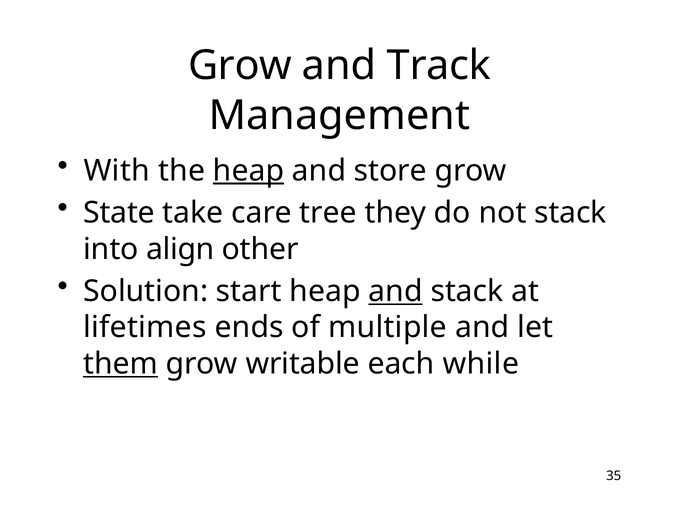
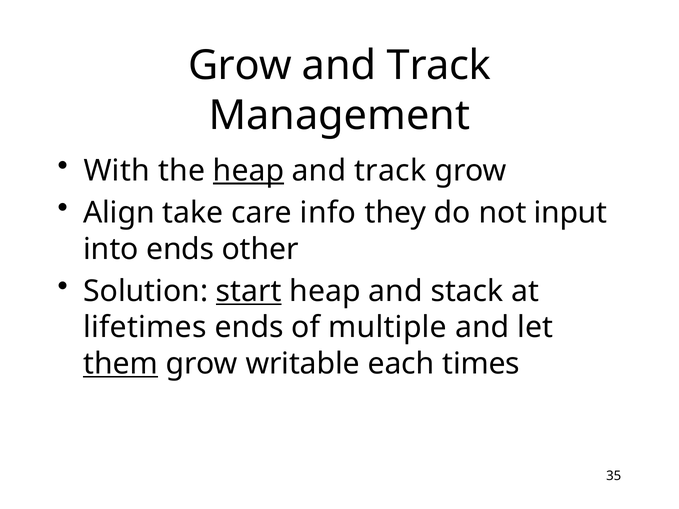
store at (390, 171): store -> track
State: State -> Align
tree: tree -> info
not stack: stack -> input
into align: align -> ends
start underline: none -> present
and at (396, 291) underline: present -> none
while: while -> times
